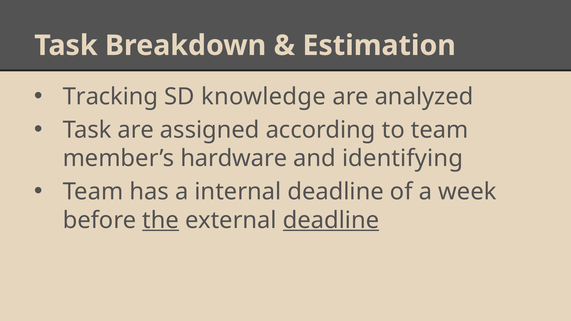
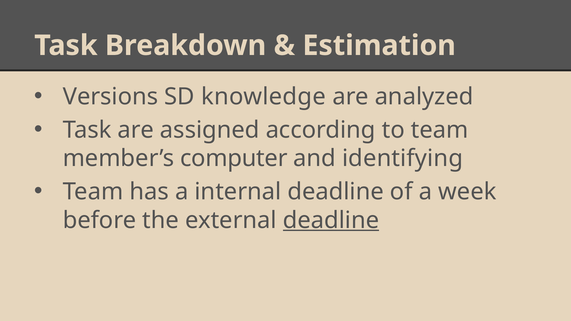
Tracking: Tracking -> Versions
hardware: hardware -> computer
the underline: present -> none
